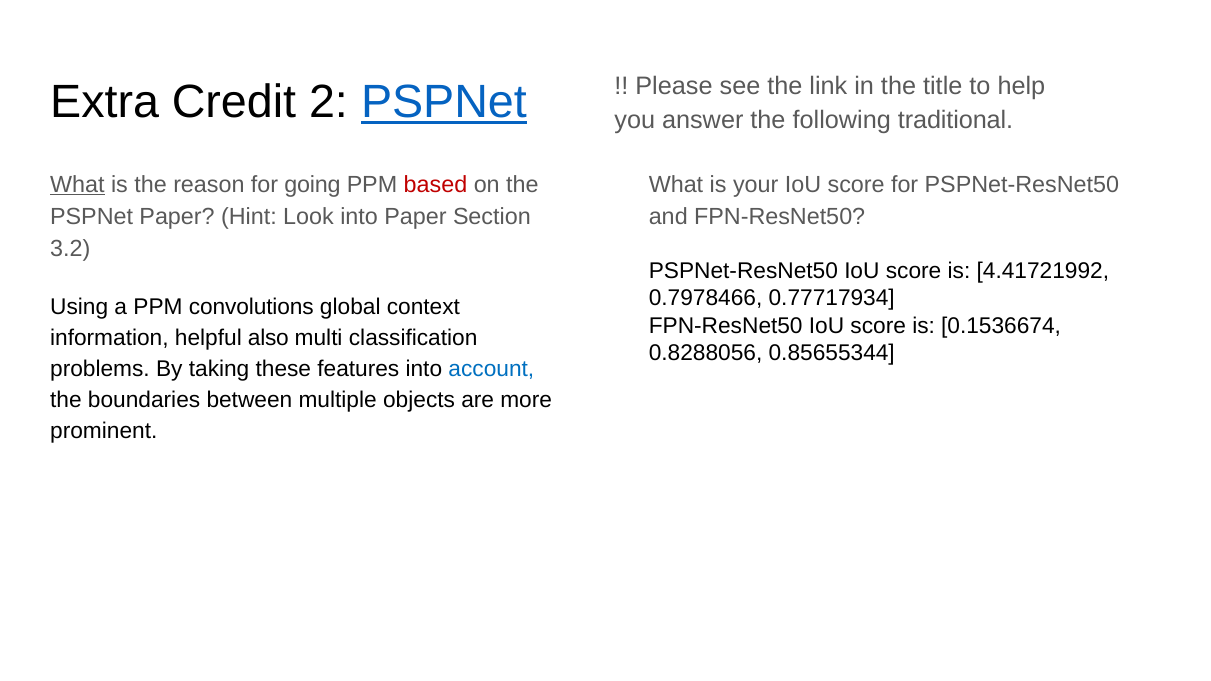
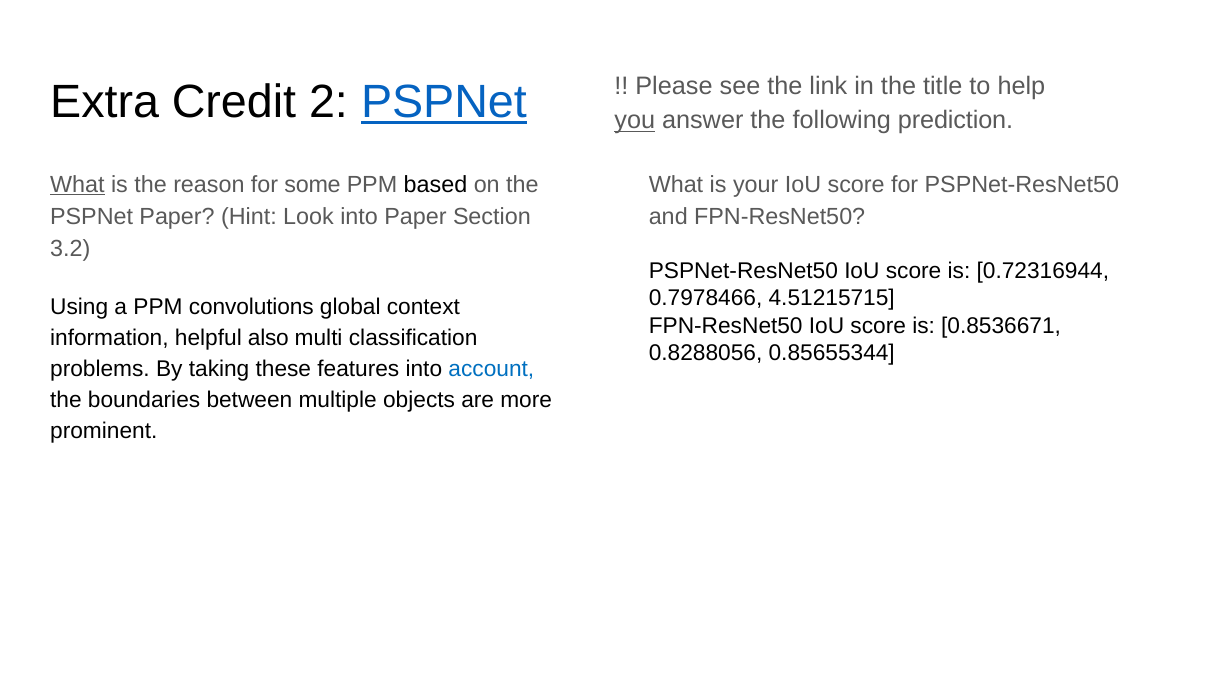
you underline: none -> present
traditional: traditional -> prediction
going: going -> some
based colour: red -> black
4.41721992: 4.41721992 -> 0.72316944
0.77717934: 0.77717934 -> 4.51215715
0.1536674: 0.1536674 -> 0.8536671
